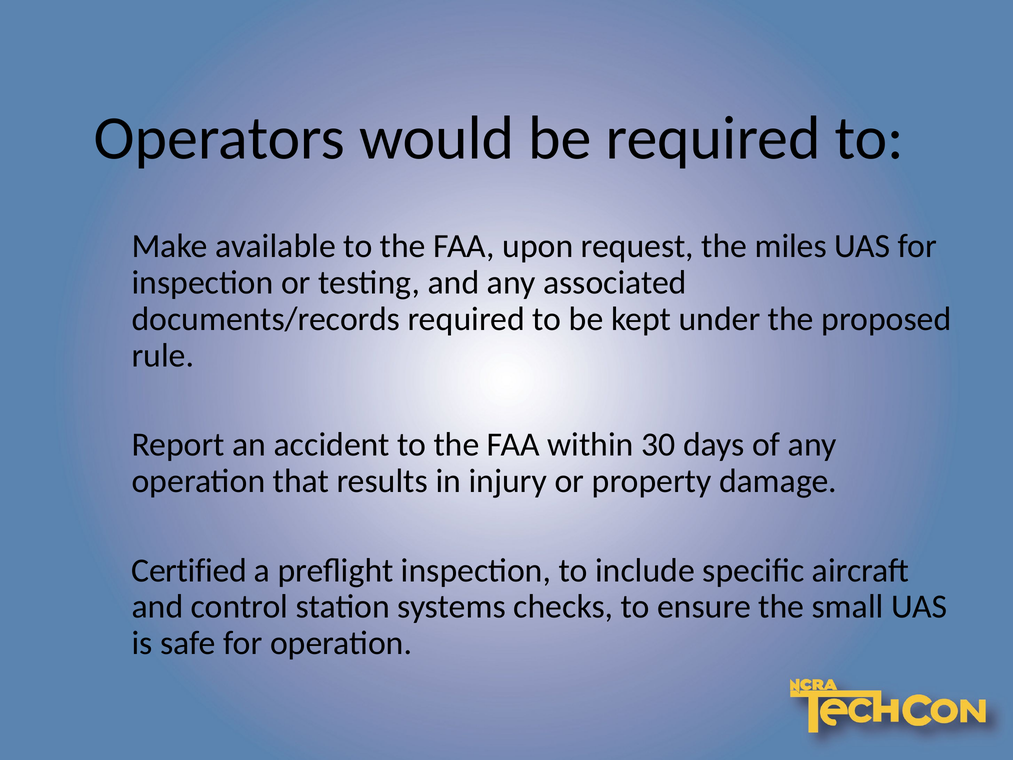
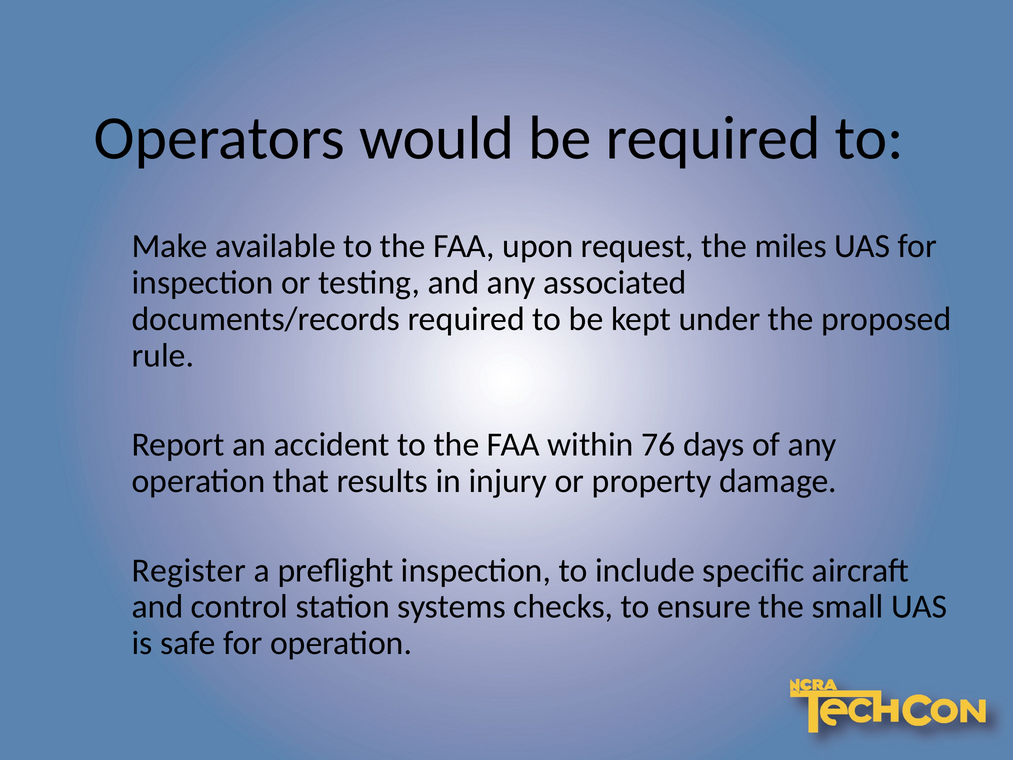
30: 30 -> 76
Certified: Certified -> Register
